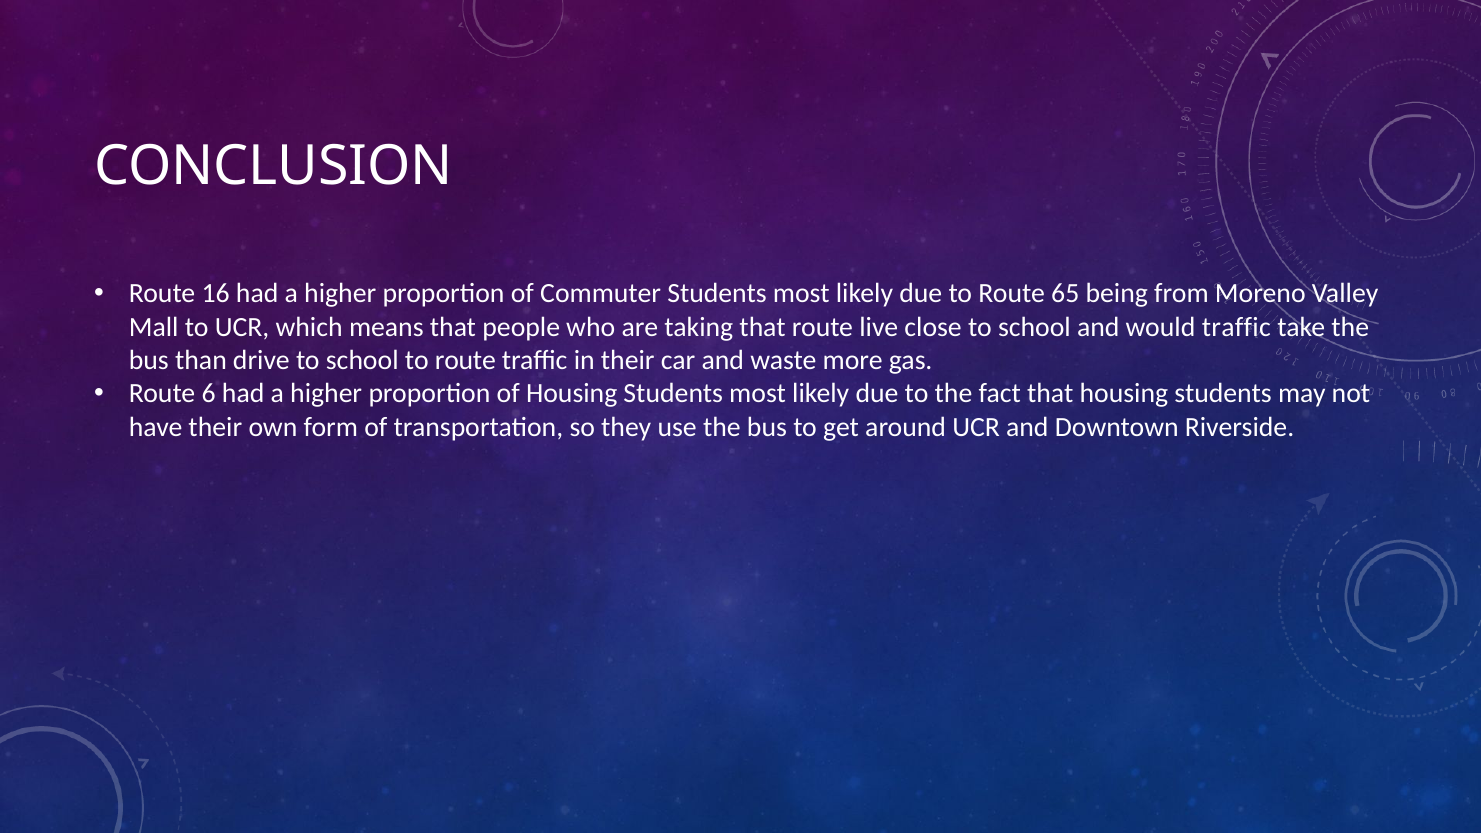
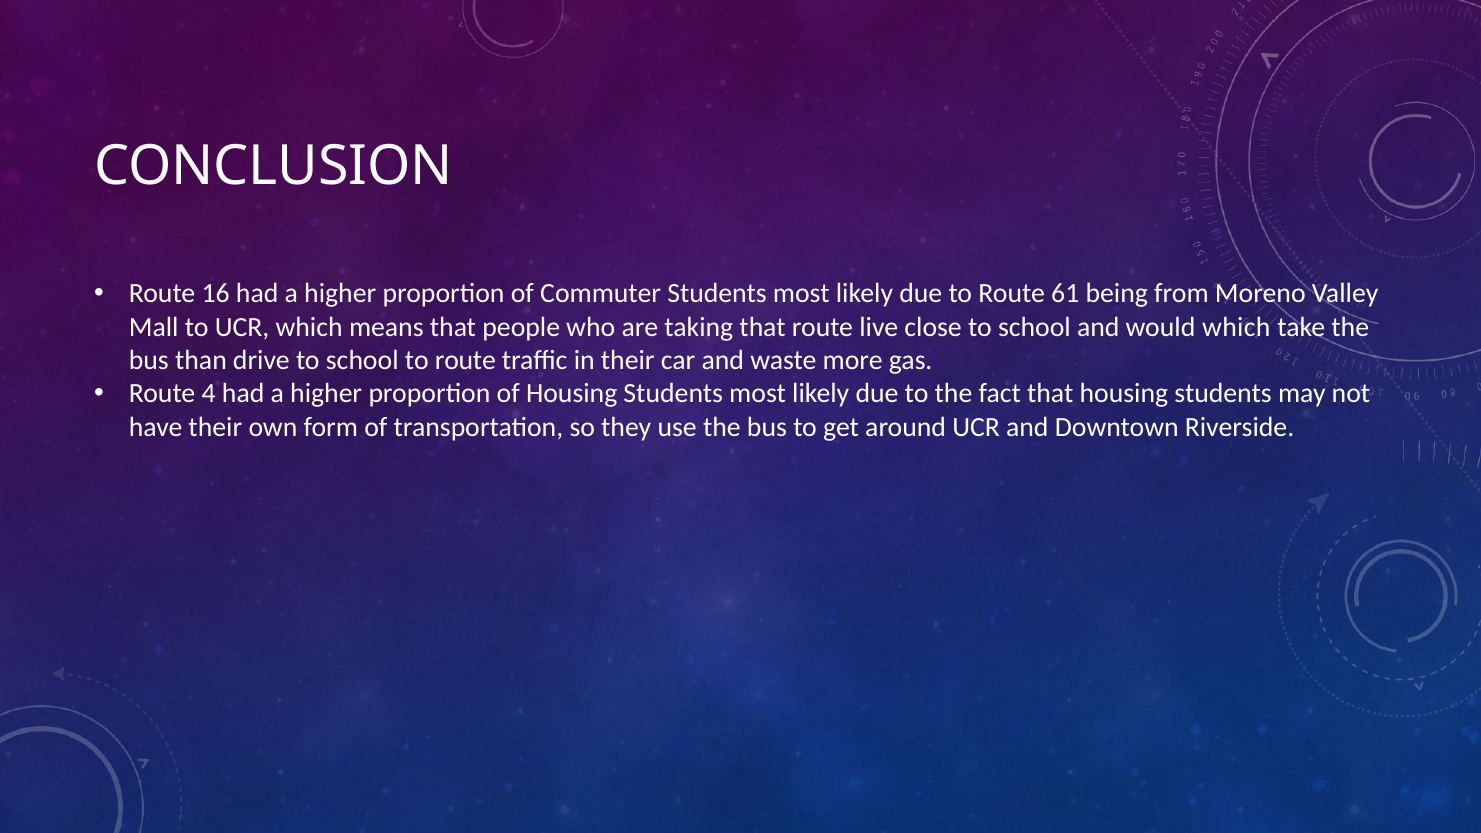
65: 65 -> 61
would traffic: traffic -> which
6: 6 -> 4
